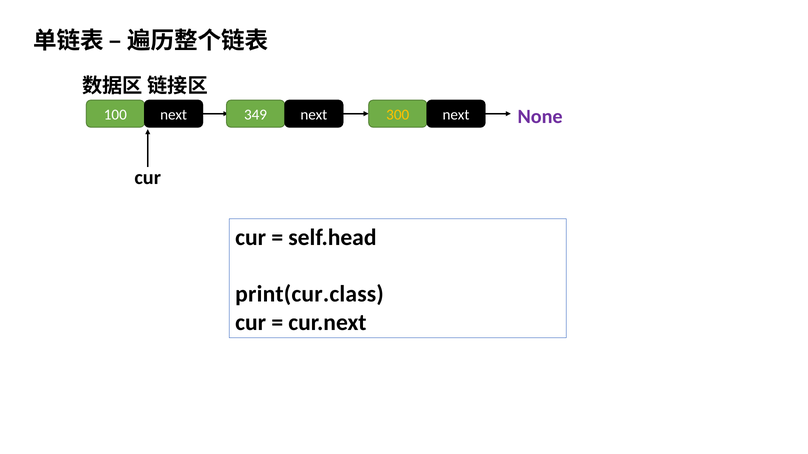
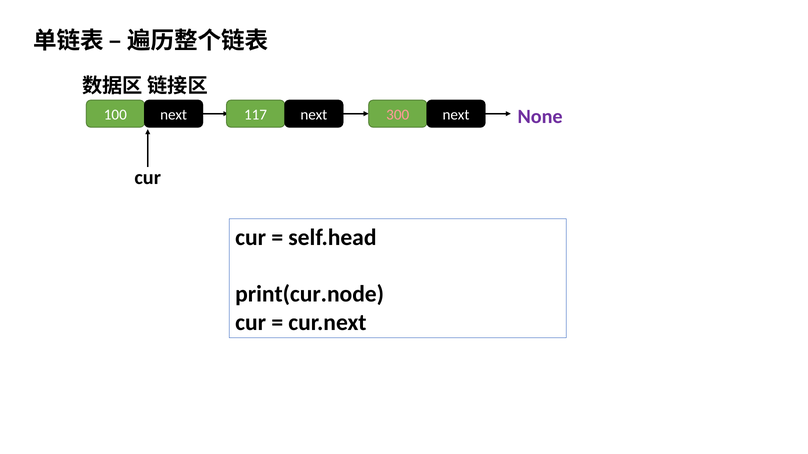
349: 349 -> 117
300 colour: yellow -> pink
print(cur.class: print(cur.class -> print(cur.node
